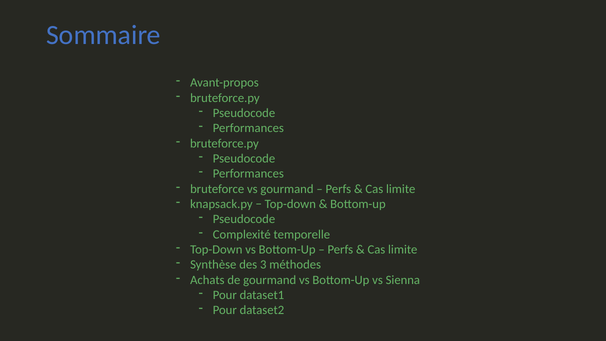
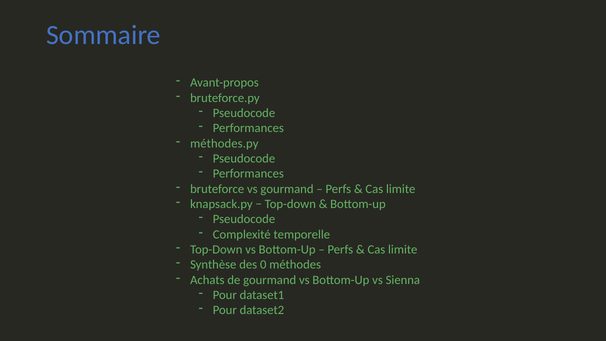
bruteforce.py at (224, 143): bruteforce.py -> méthodes.py
3: 3 -> 0
